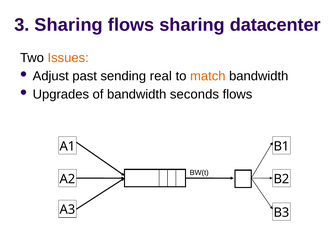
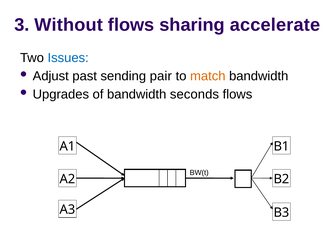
3 Sharing: Sharing -> Without
datacenter: datacenter -> accelerate
Issues colour: orange -> blue
real: real -> pair
